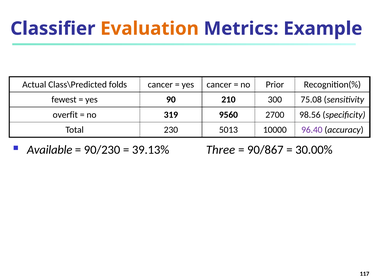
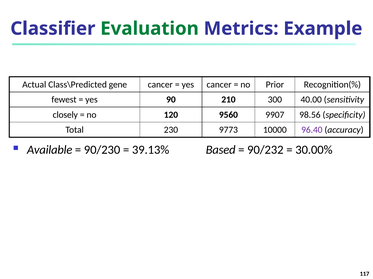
Evaluation colour: orange -> green
folds: folds -> gene
75.08: 75.08 -> 40.00
overfit: overfit -> closely
319: 319 -> 120
2700: 2700 -> 9907
5013: 5013 -> 9773
Three: Three -> Based
90/867: 90/867 -> 90/232
